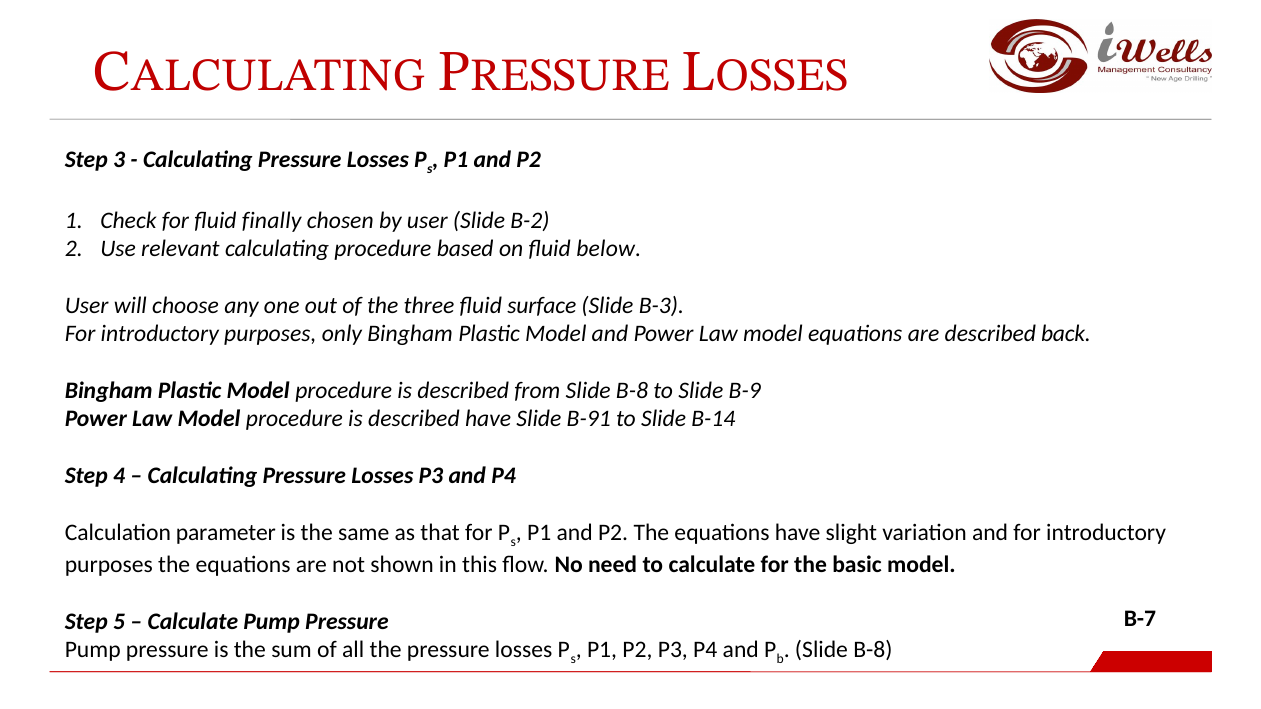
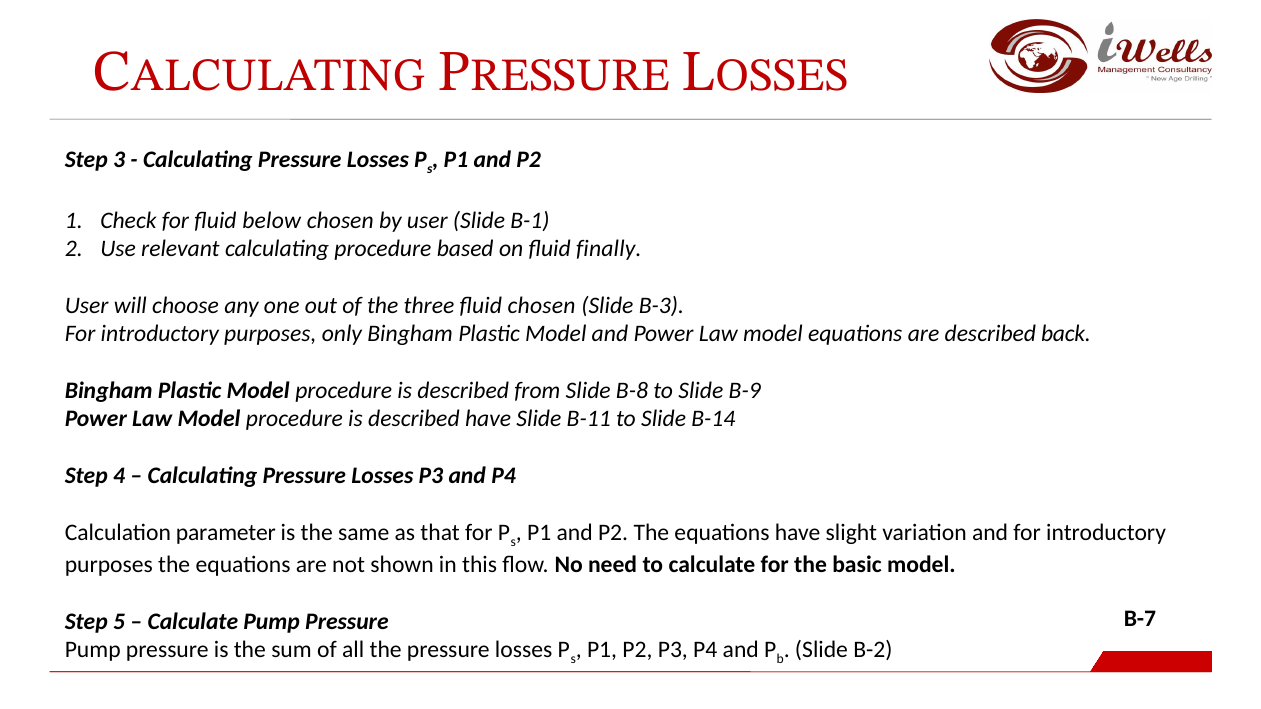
finally: finally -> below
B-2: B-2 -> B-1
below: below -> finally
fluid surface: surface -> chosen
B-91: B-91 -> B-11
B-8 at (873, 650): B-8 -> B-2
